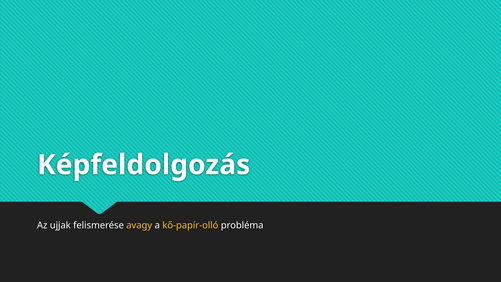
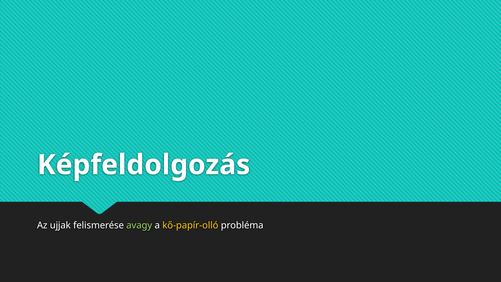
avagy colour: yellow -> light green
